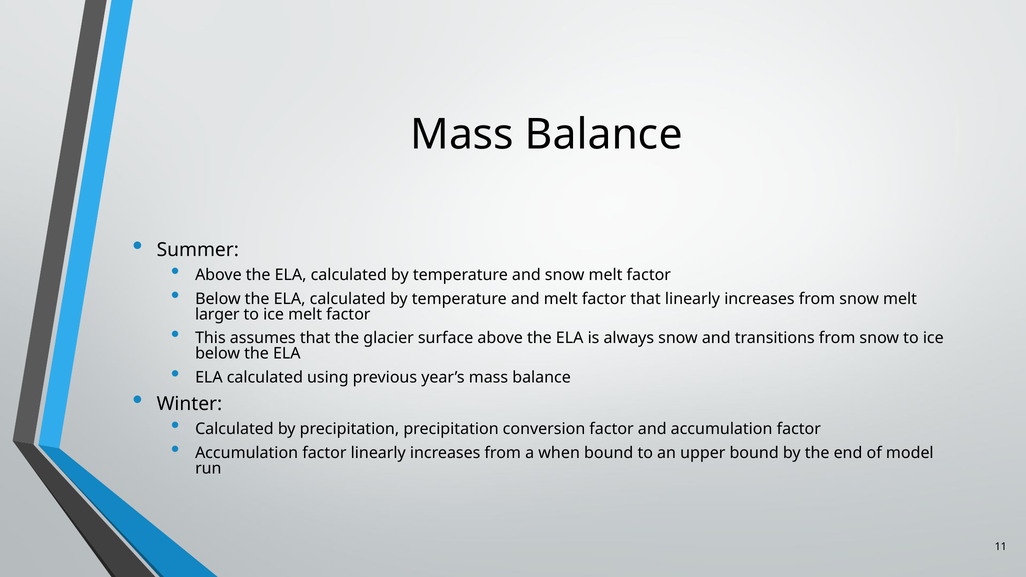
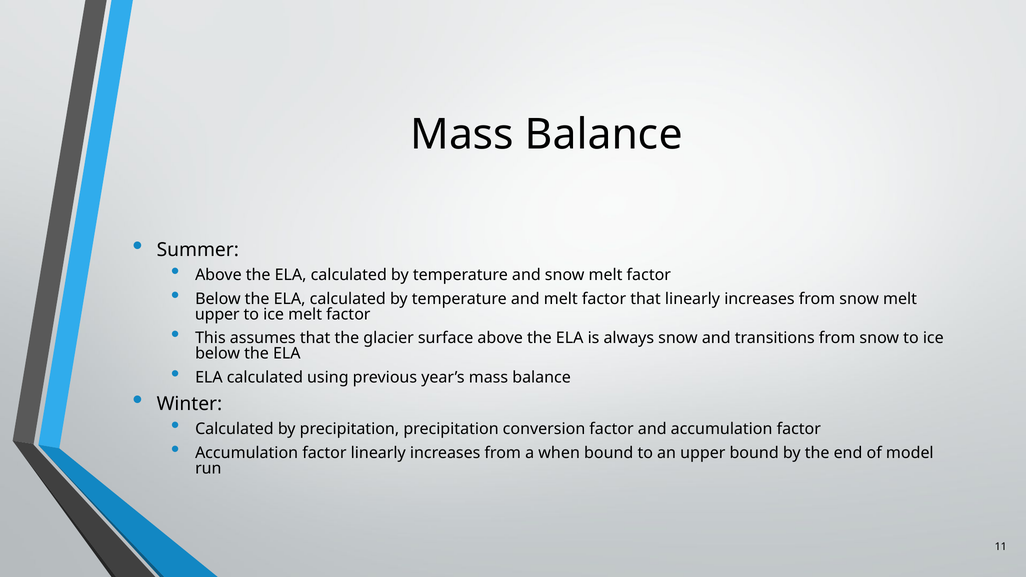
larger at (217, 314): larger -> upper
